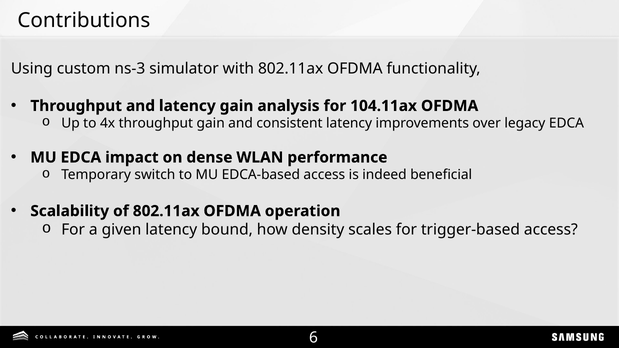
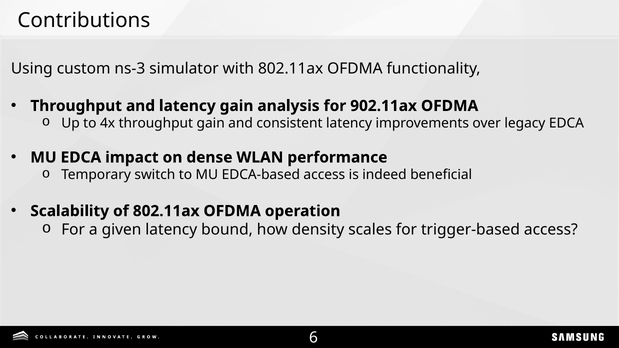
104.11ax: 104.11ax -> 902.11ax
